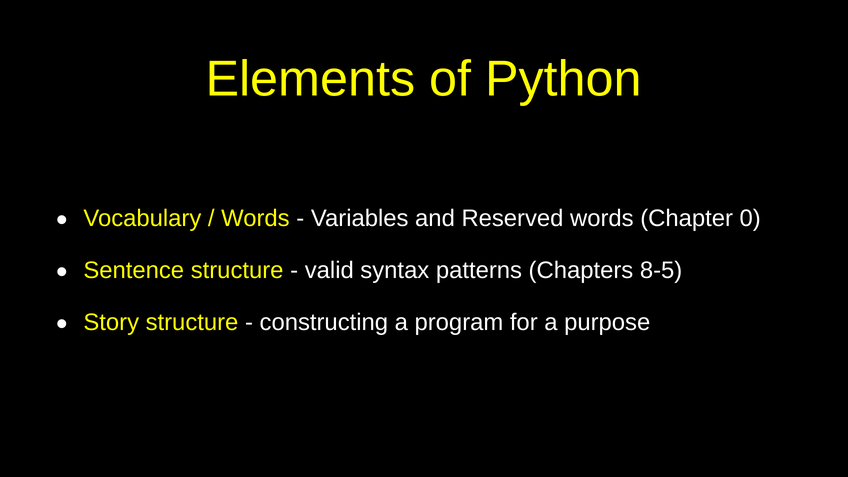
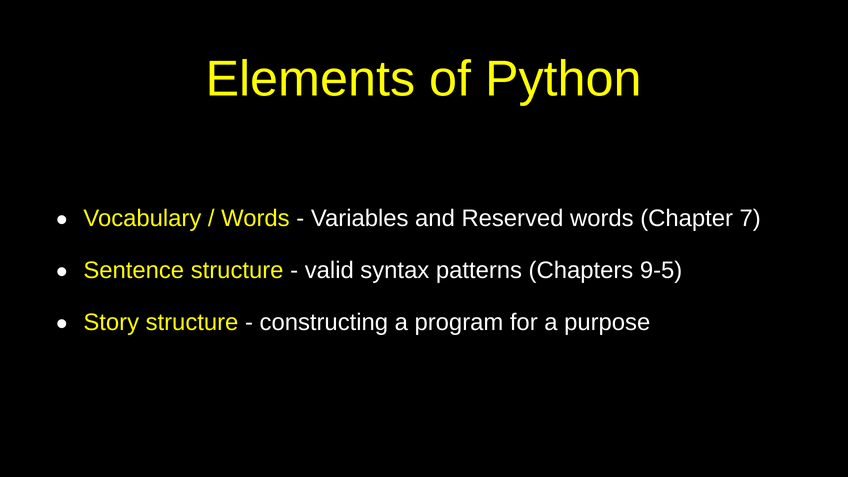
0: 0 -> 7
8-5: 8-5 -> 9-5
